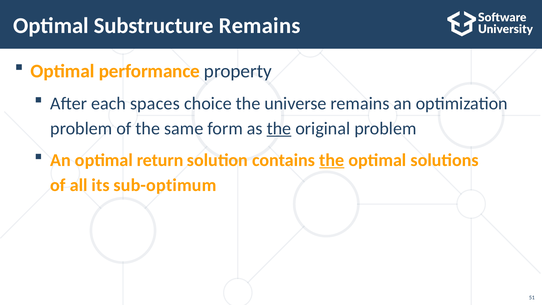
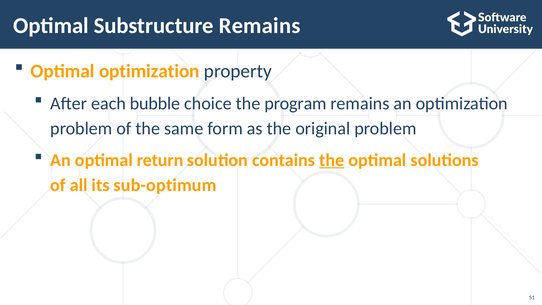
Optimal performance: performance -> optimization
spaces: spaces -> bubble
universe: universe -> program
the at (279, 128) underline: present -> none
